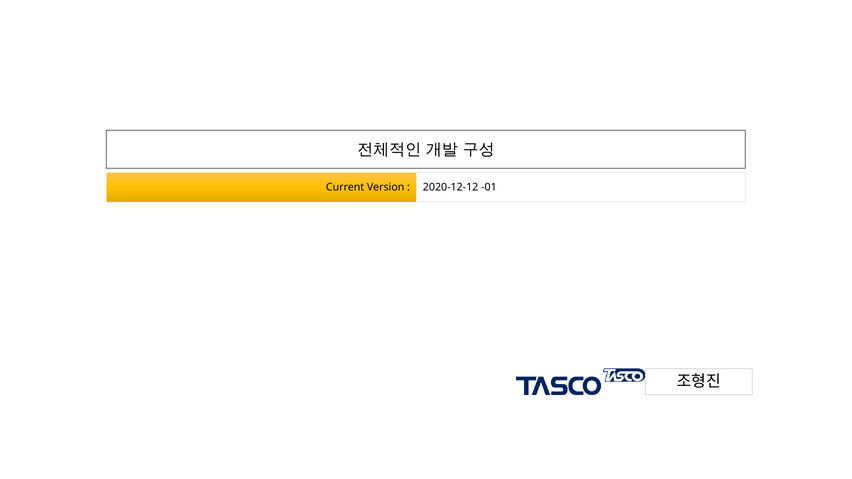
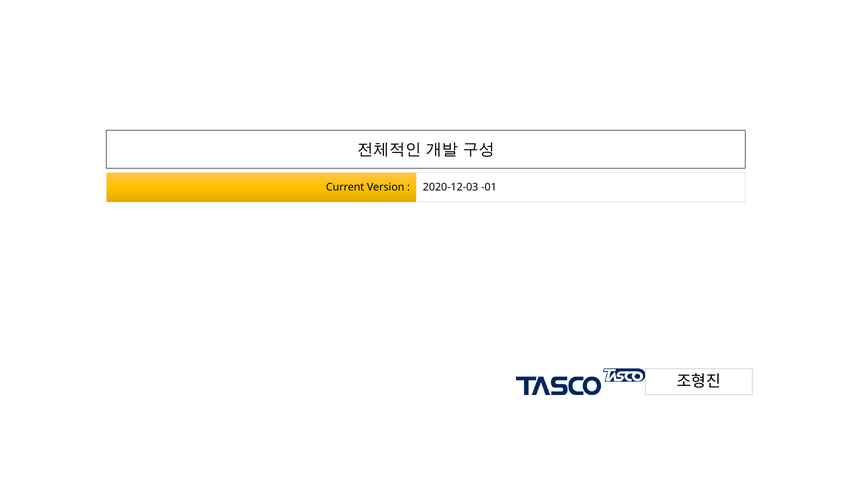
2020-12-12: 2020-12-12 -> 2020-12-03
